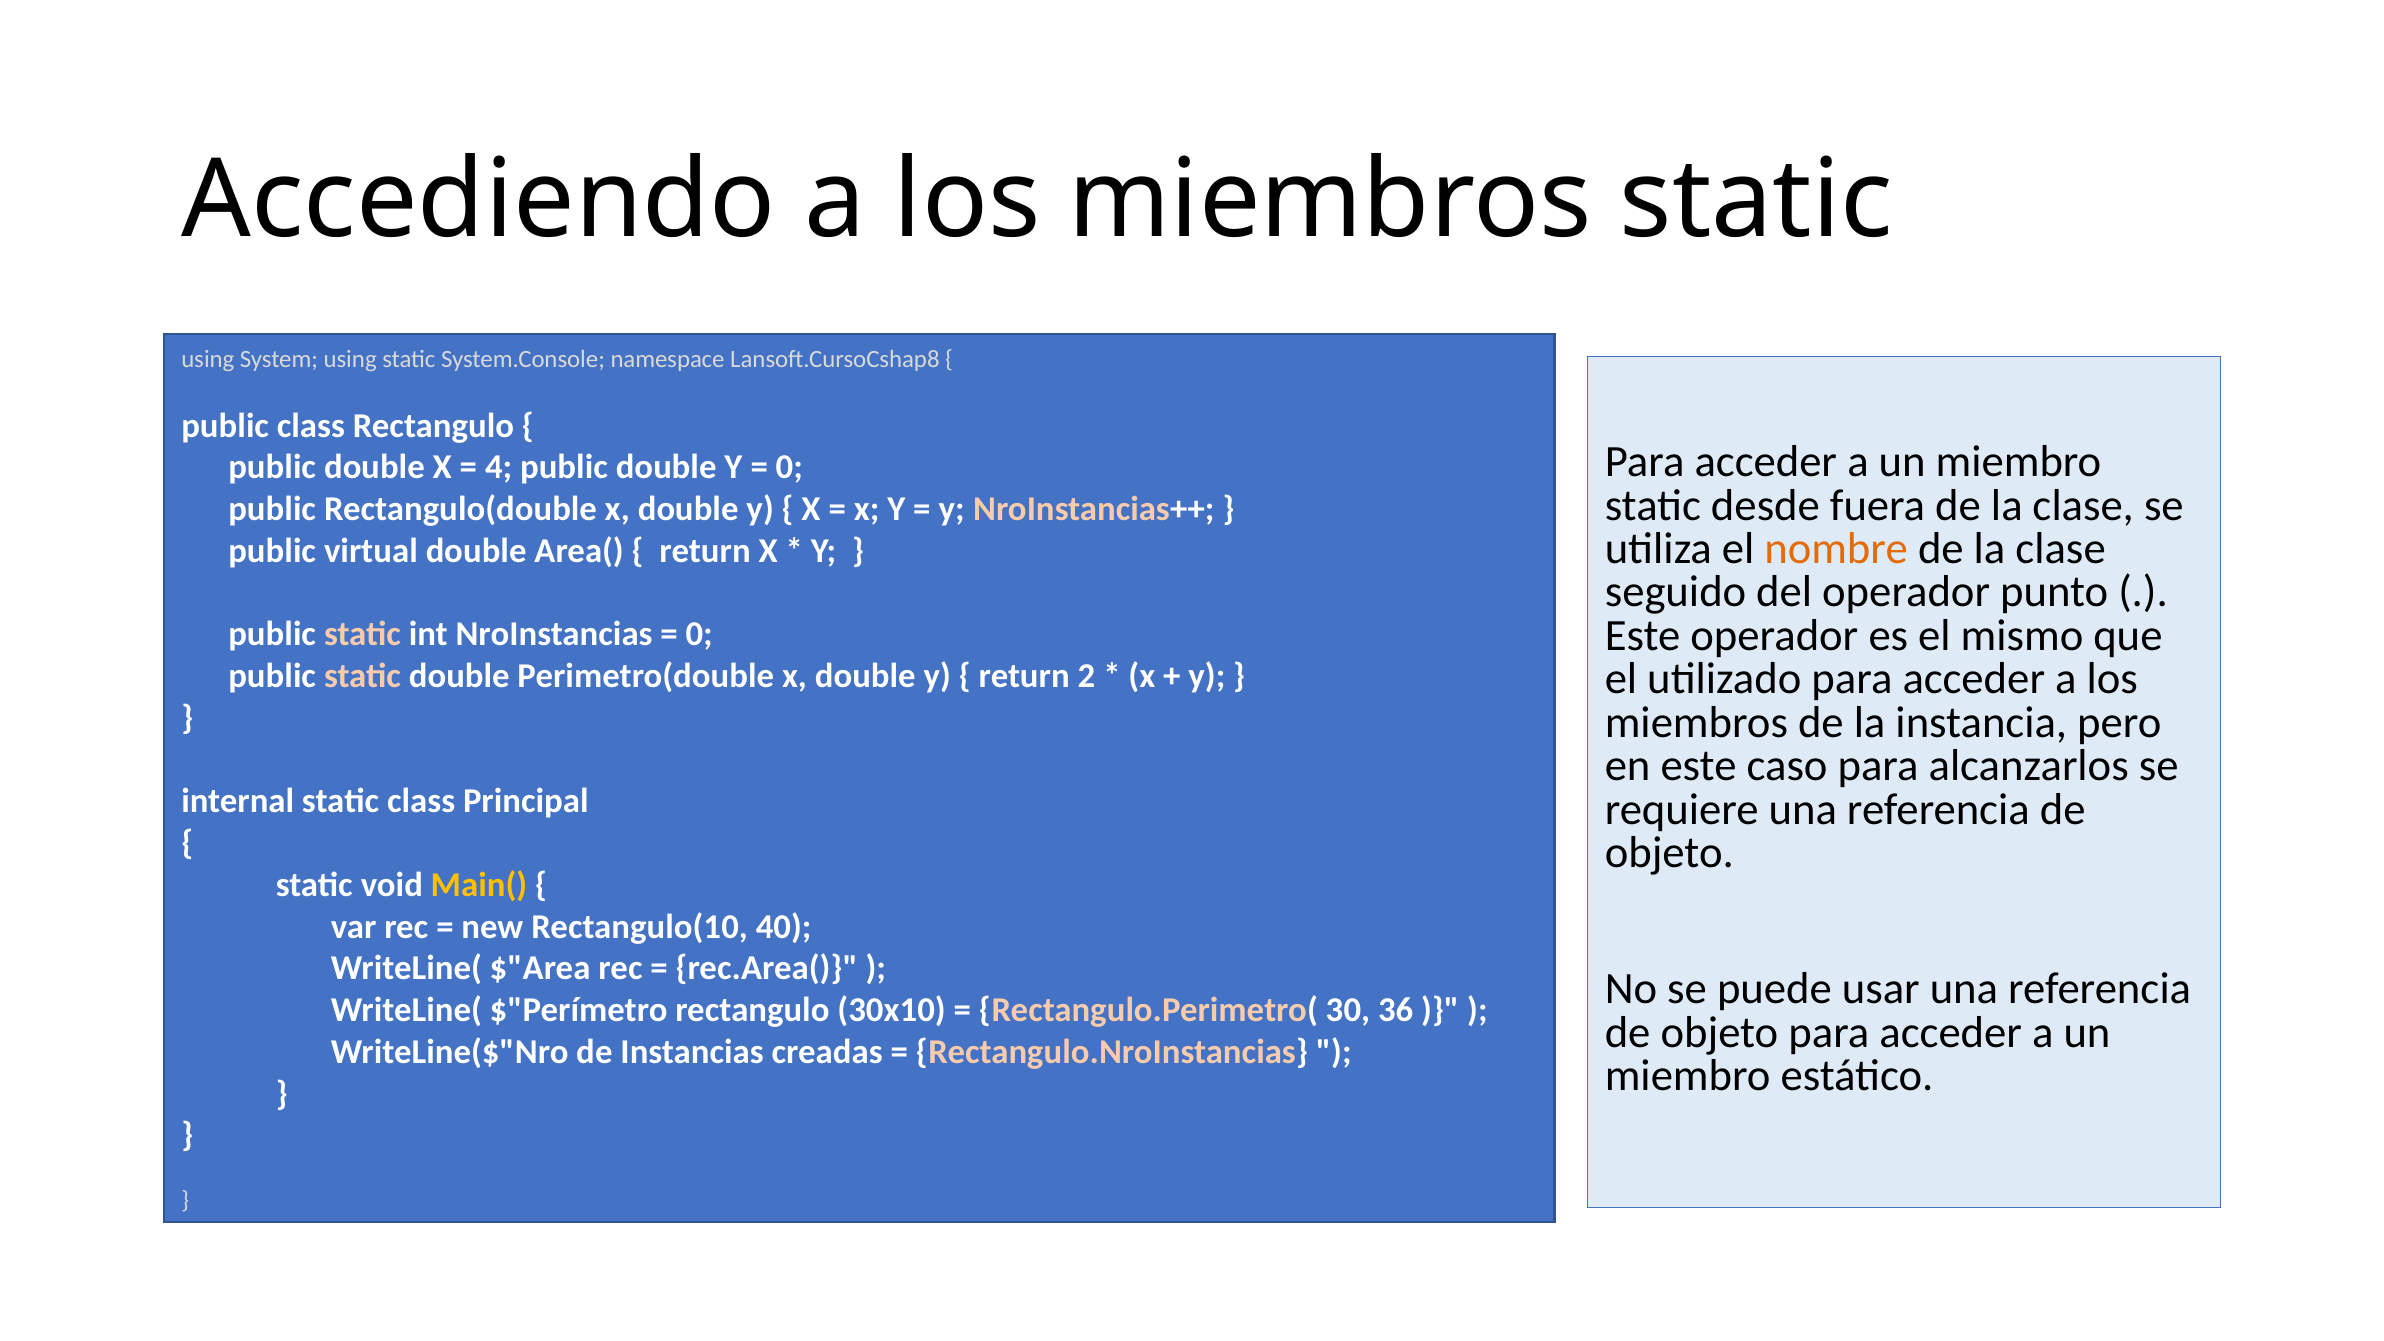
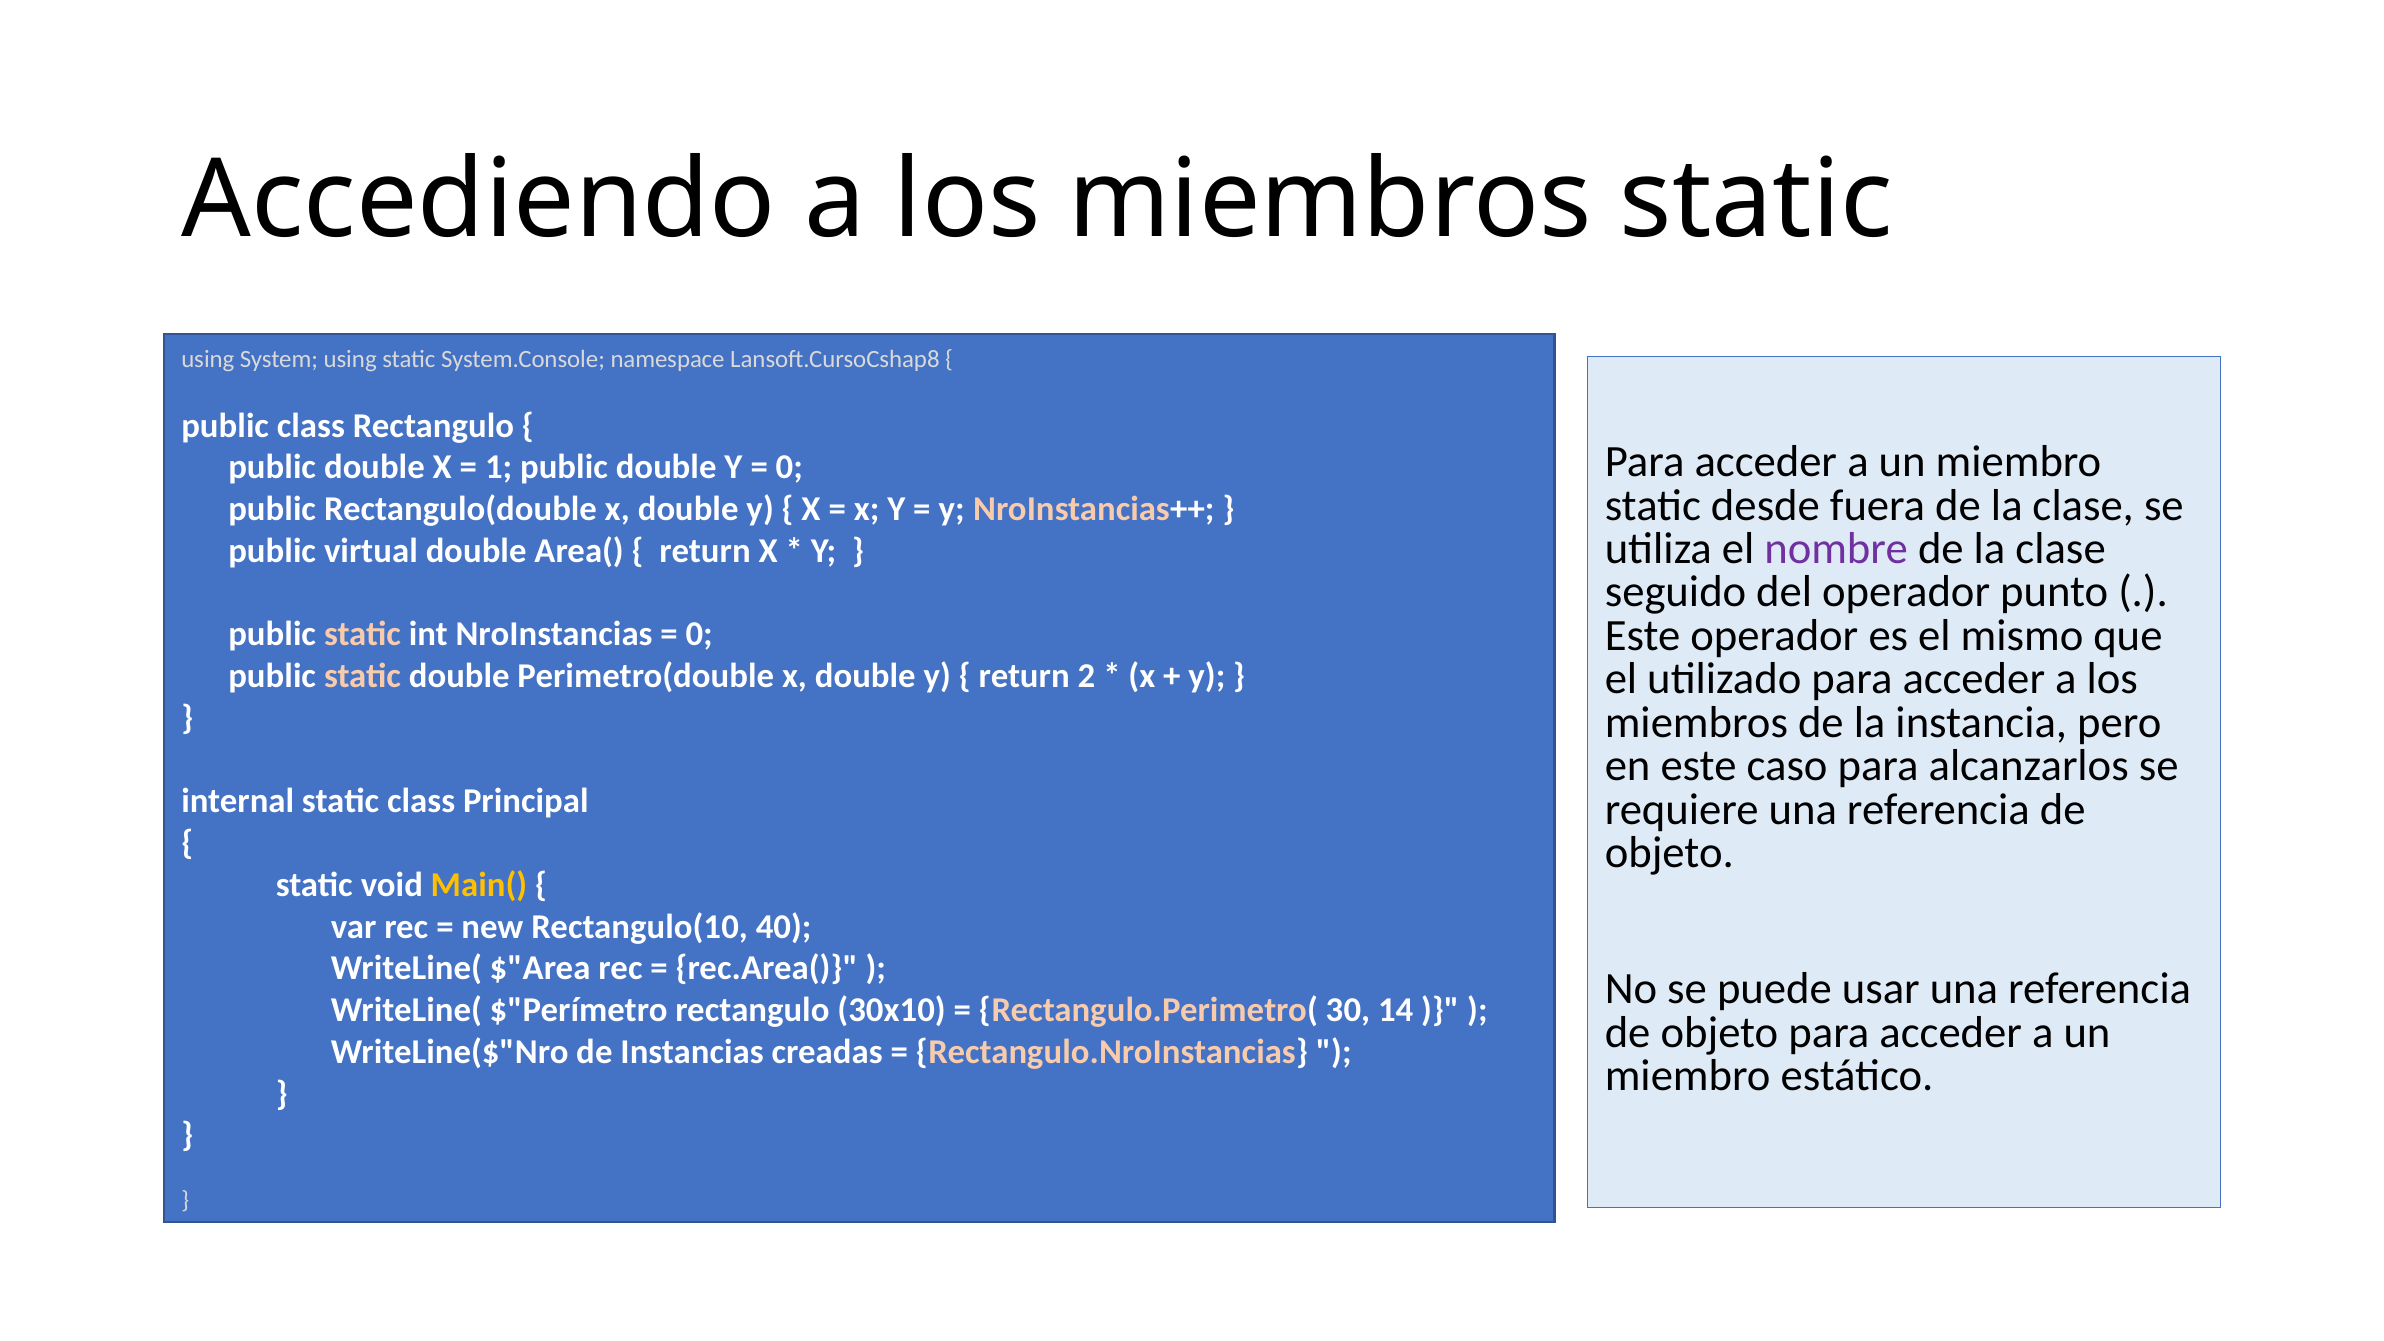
4: 4 -> 1
nombre colour: orange -> purple
36: 36 -> 14
